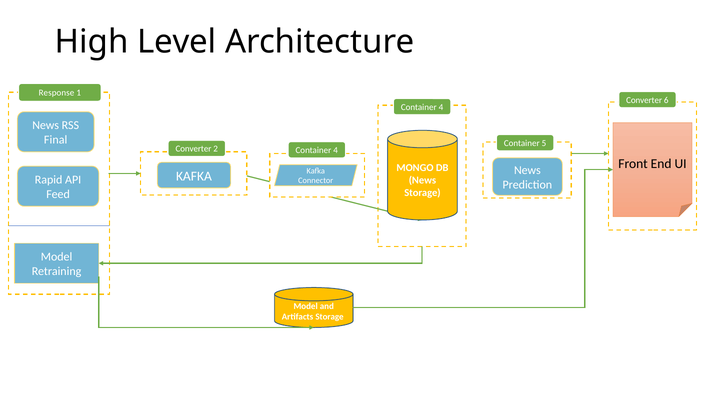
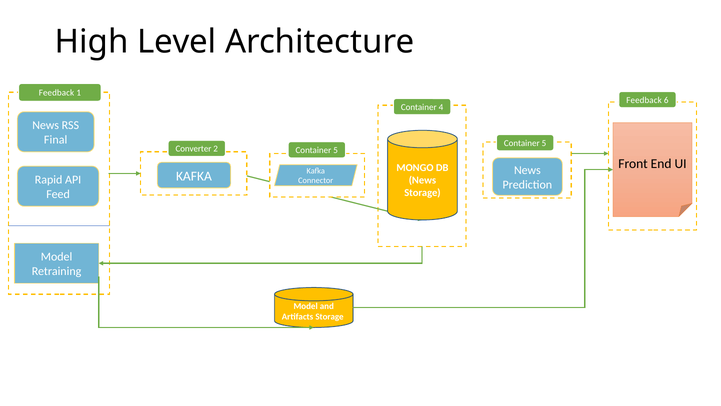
Response at (56, 93): Response -> Feedback
Converter at (644, 100): Converter -> Feedback
2 Container 4: 4 -> 5
